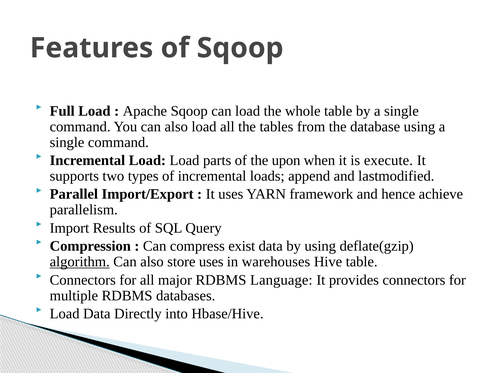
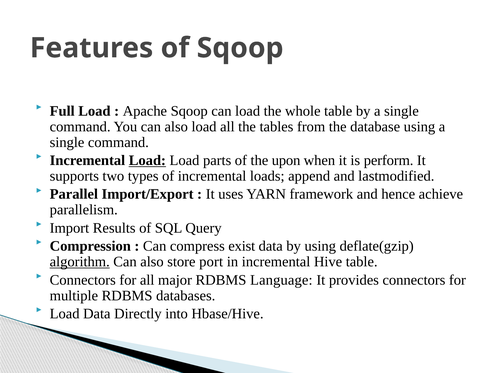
Load at (147, 161) underline: none -> present
execute: execute -> perform
store uses: uses -> port
in warehouses: warehouses -> incremental
